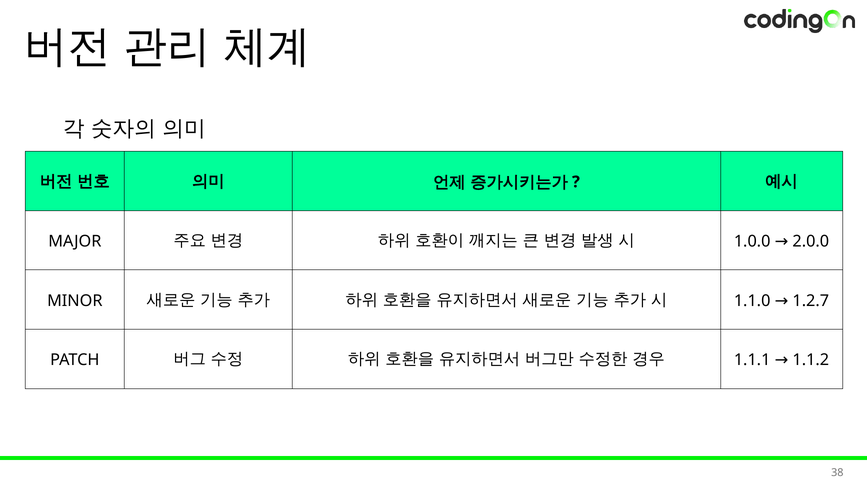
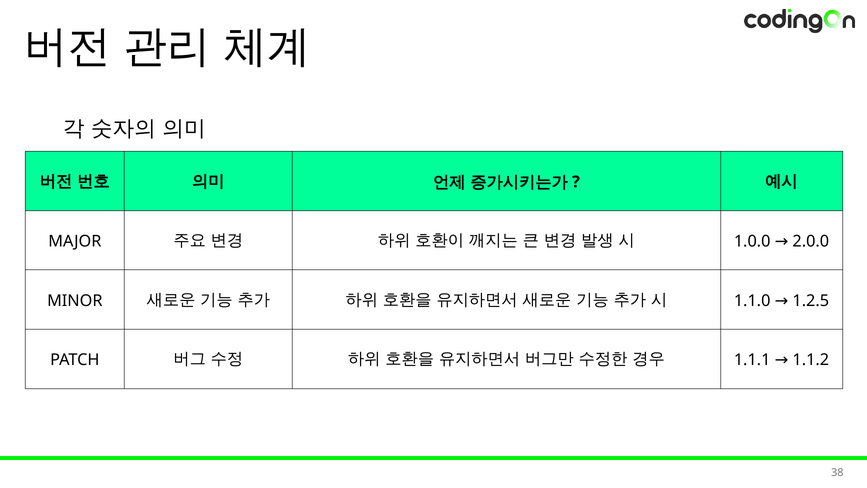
1.2.7: 1.2.7 -> 1.2.5
